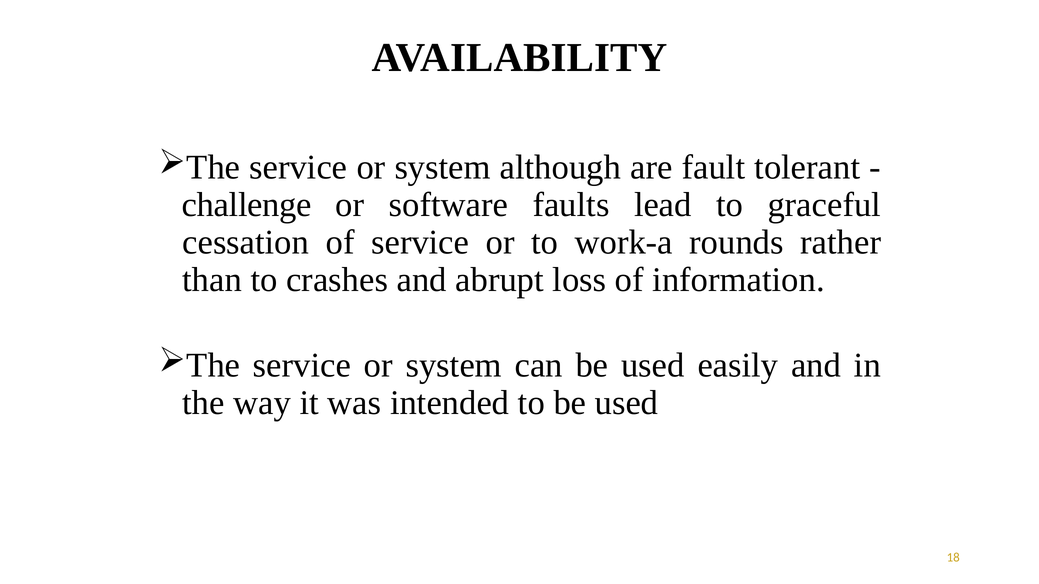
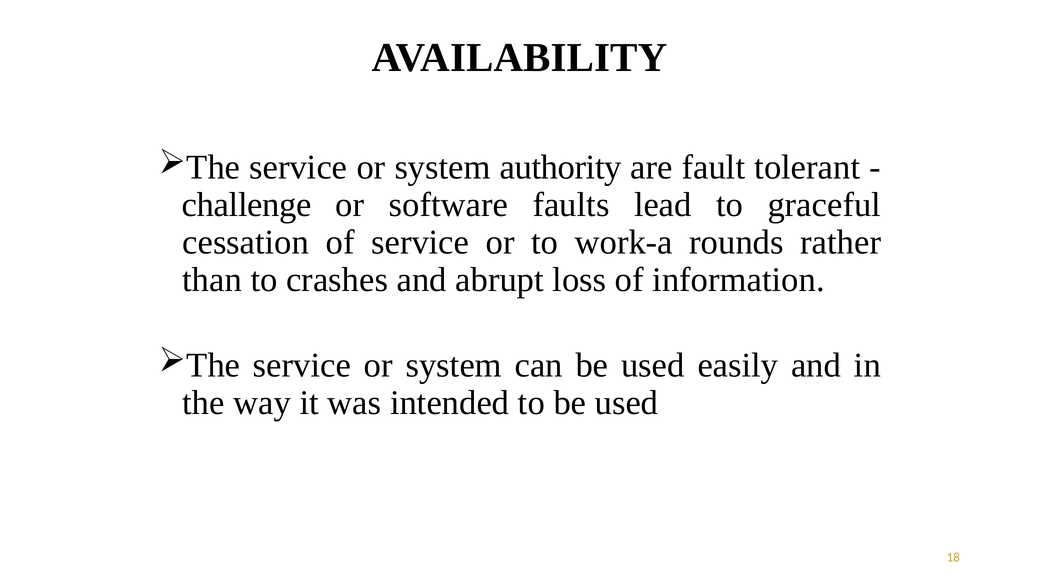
although: although -> authority
